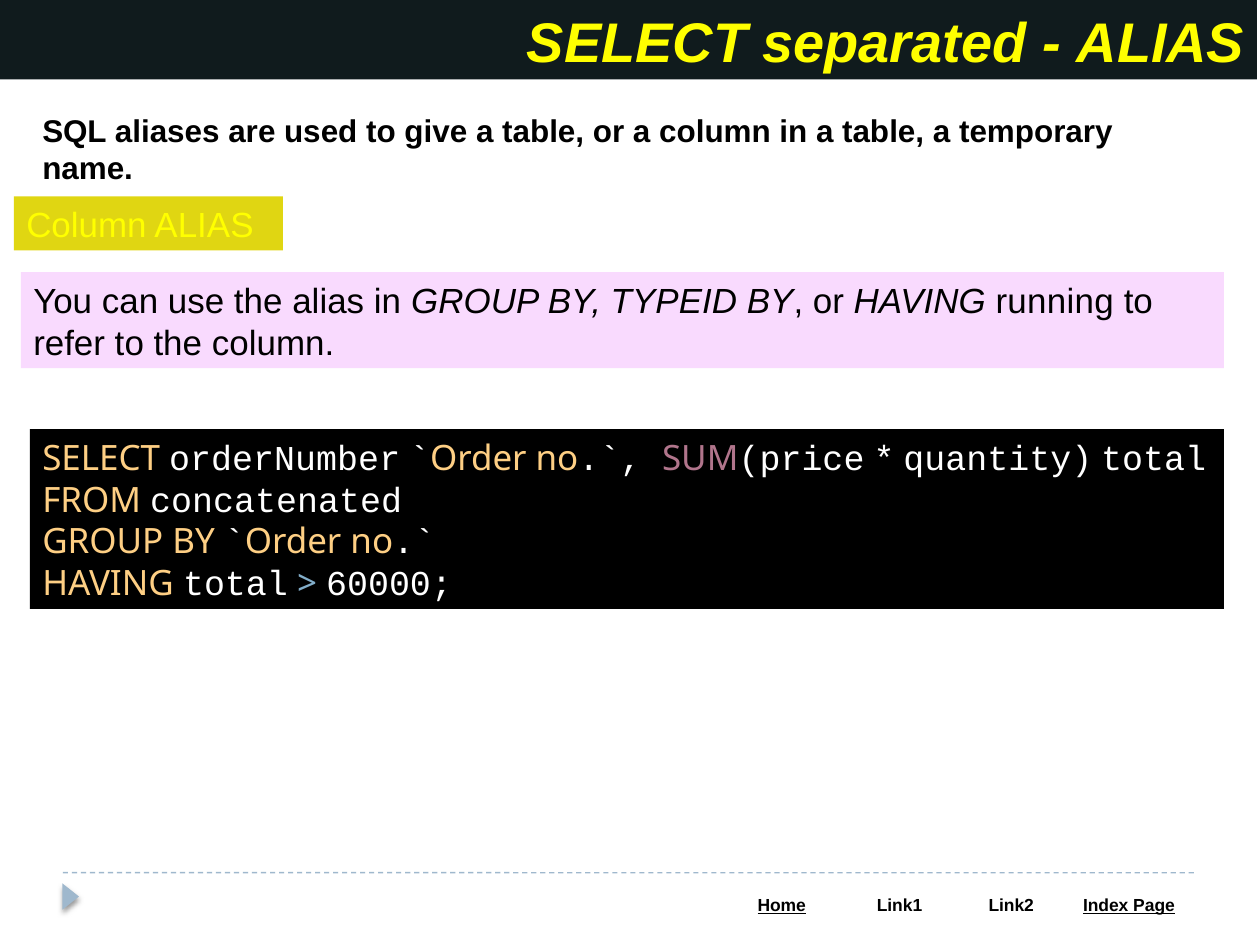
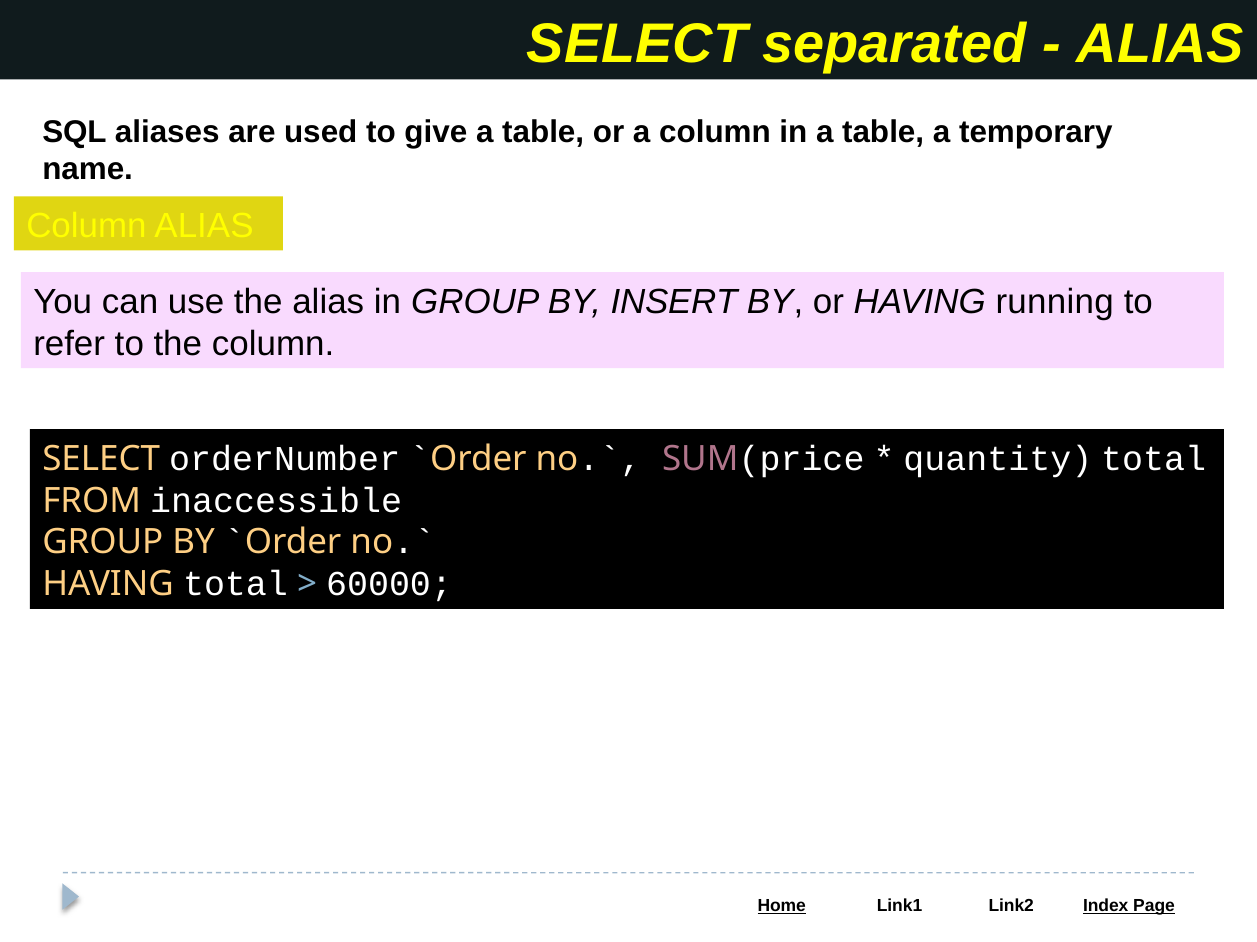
TYPEID: TYPEID -> INSERT
concatenated: concatenated -> inaccessible
